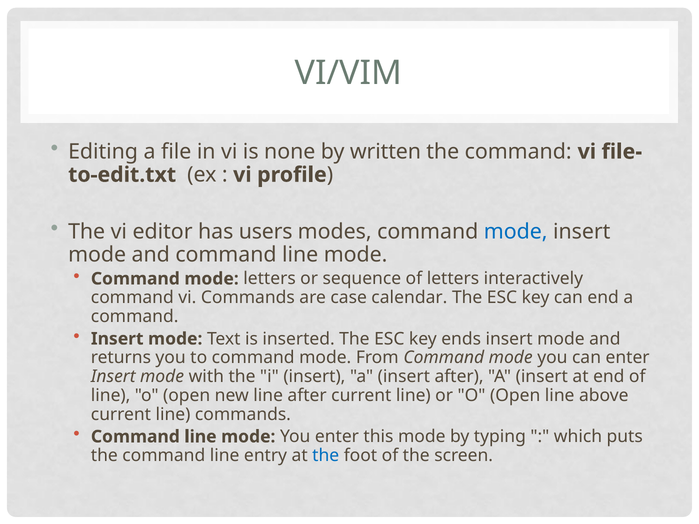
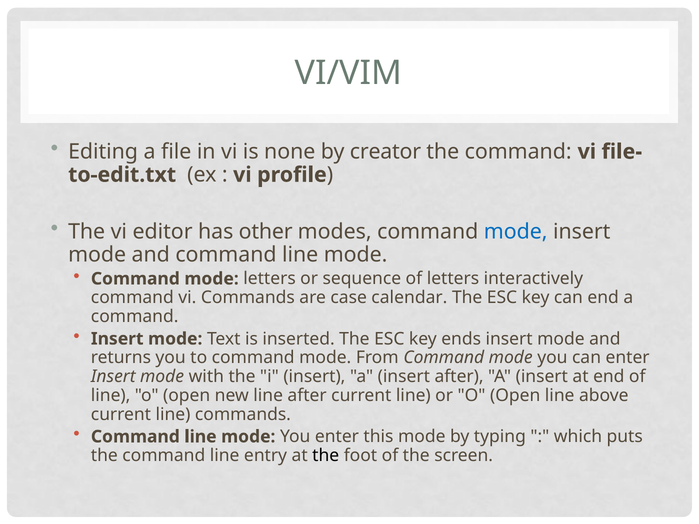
written: written -> creator
users: users -> other
the at (326, 456) colour: blue -> black
